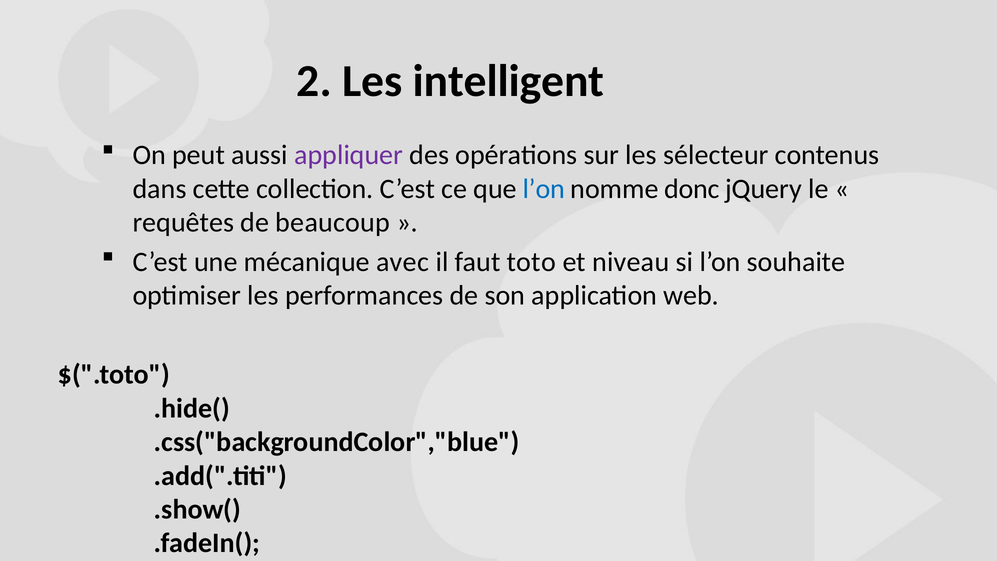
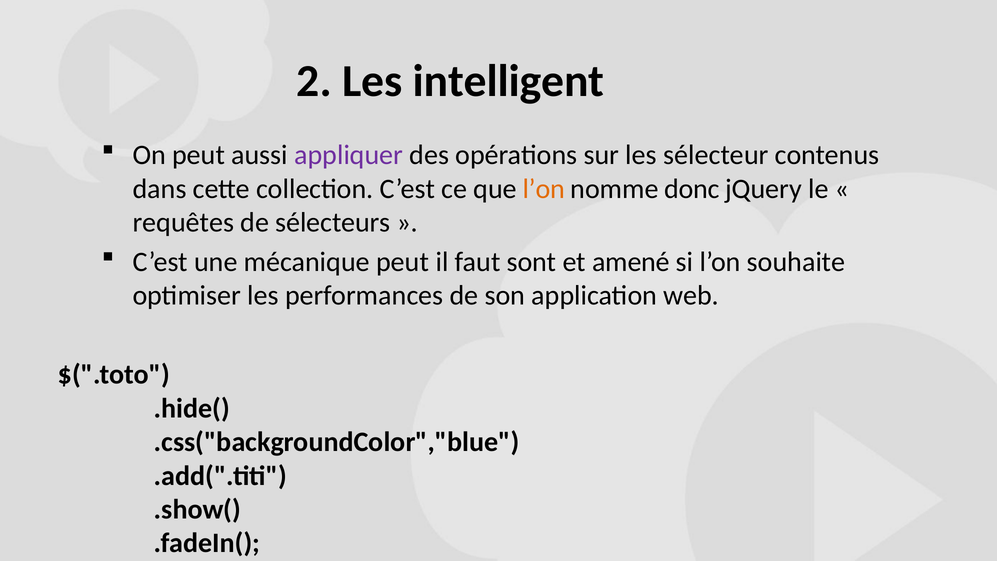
l’on at (544, 189) colour: blue -> orange
beaucoup: beaucoup -> sélecteurs
mécanique avec: avec -> peut
toto: toto -> sont
niveau: niveau -> amené
